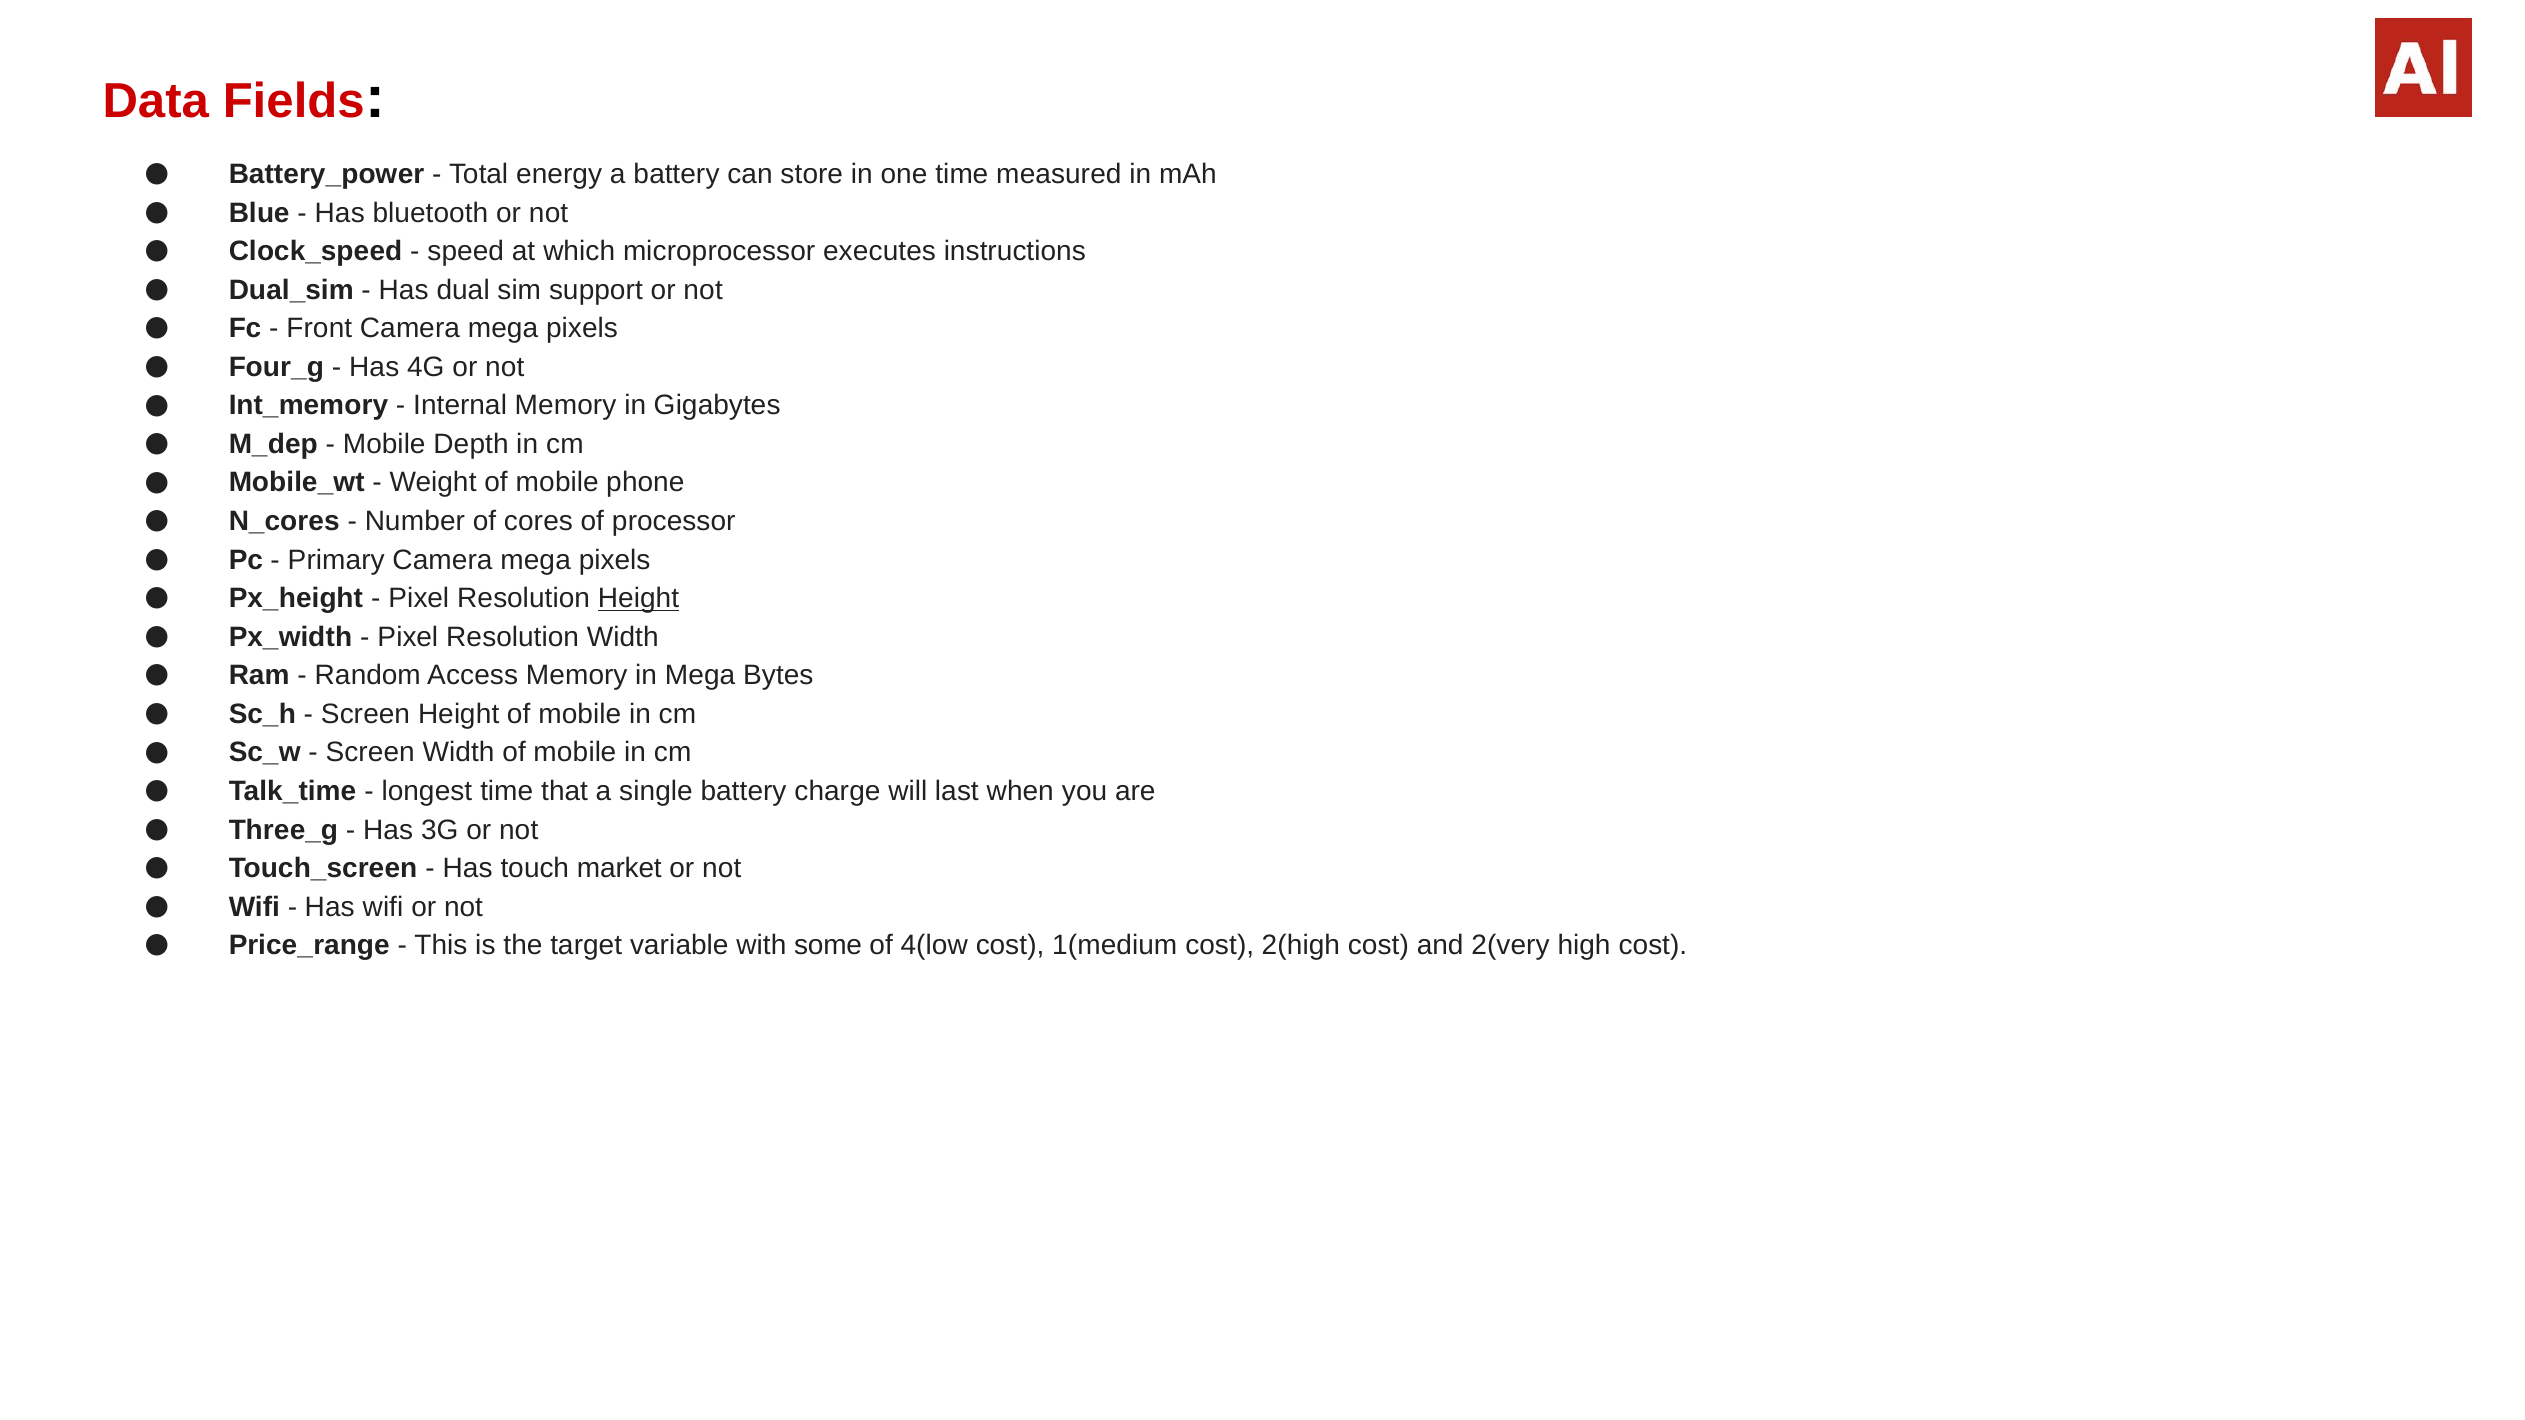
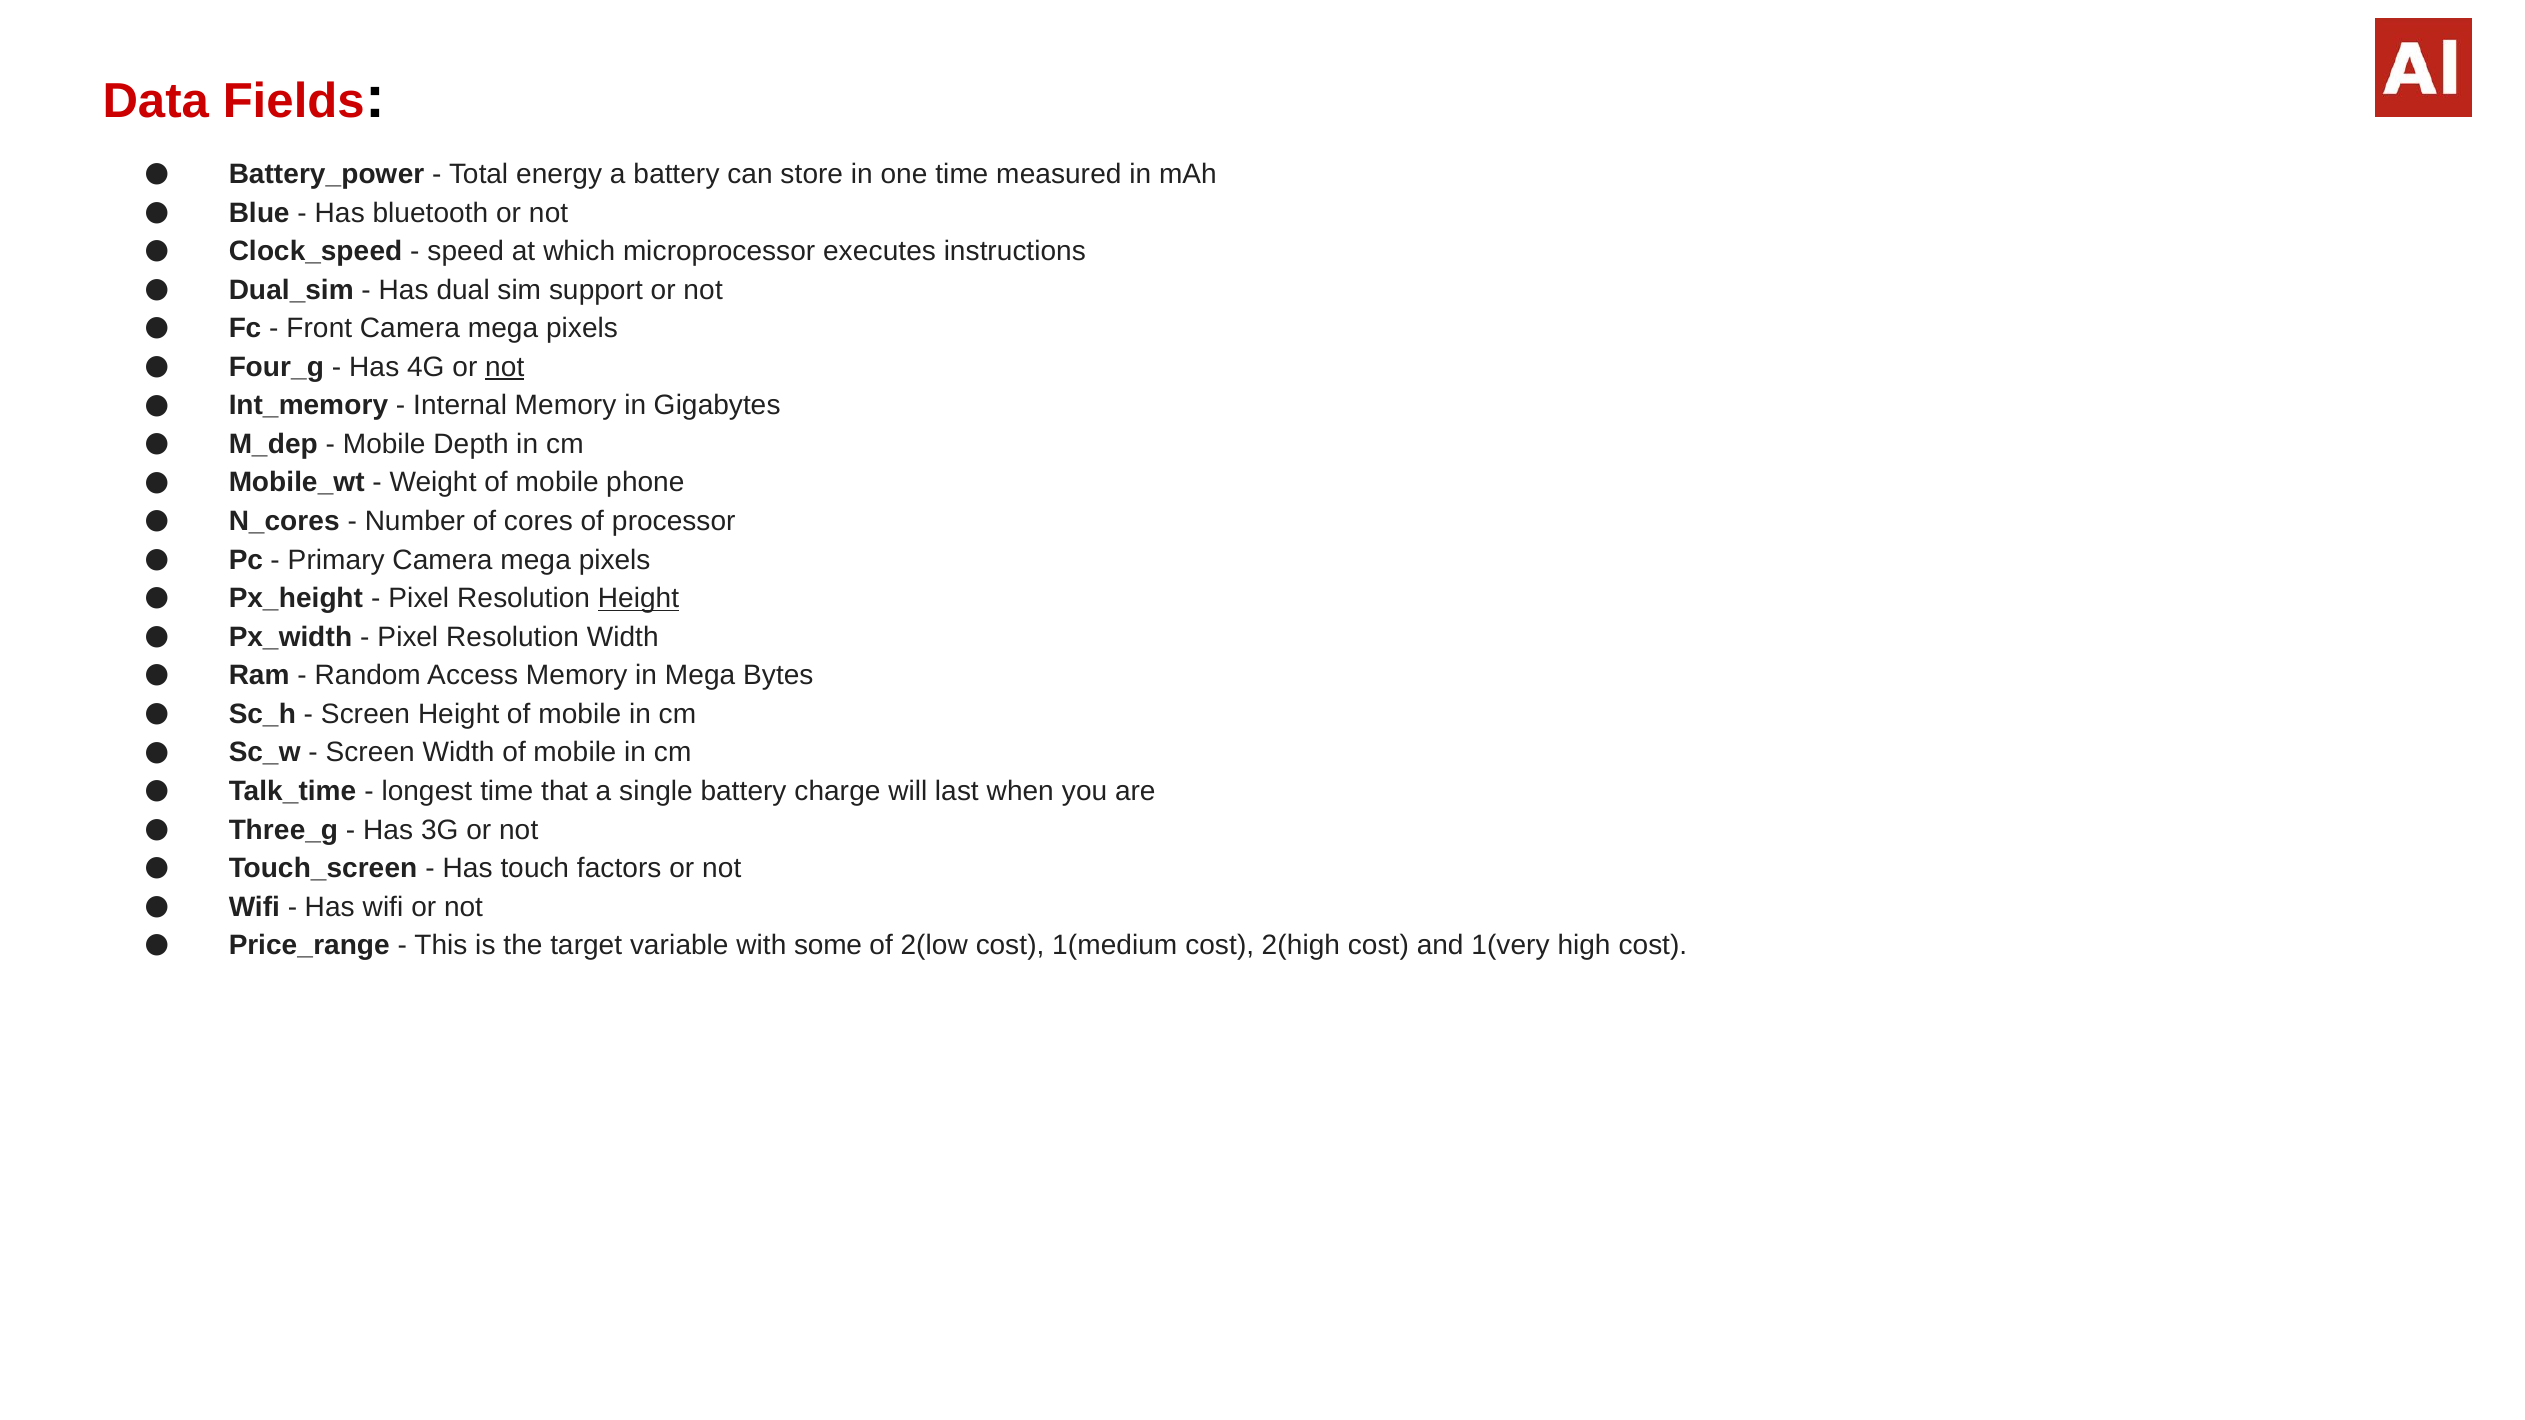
not at (505, 367) underline: none -> present
market: market -> factors
4(low: 4(low -> 2(low
2(very: 2(very -> 1(very
